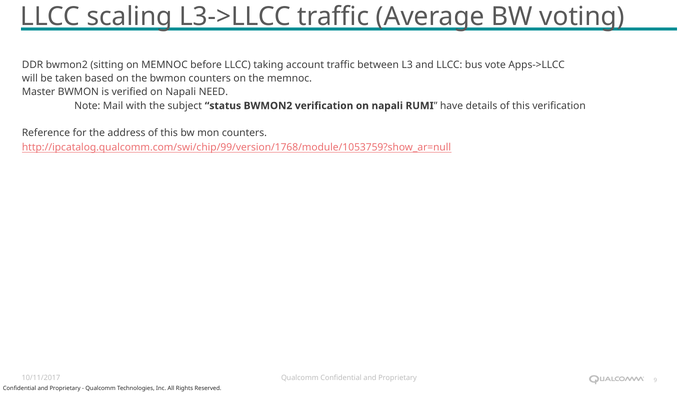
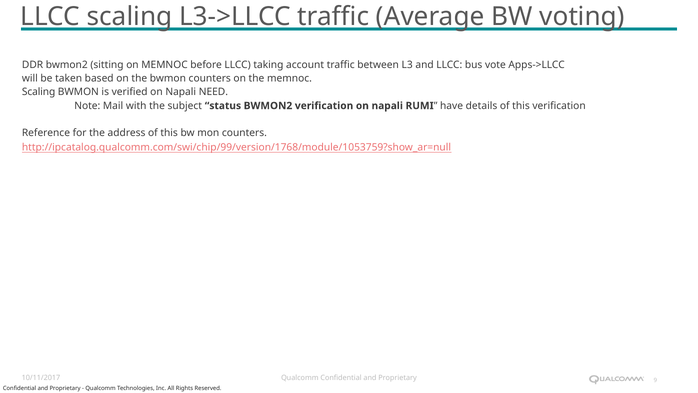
Master at (39, 92): Master -> Scaling
